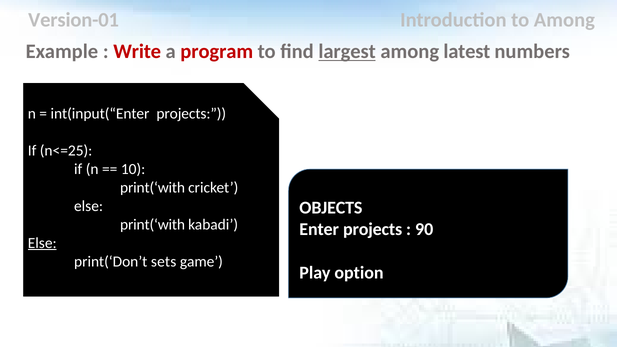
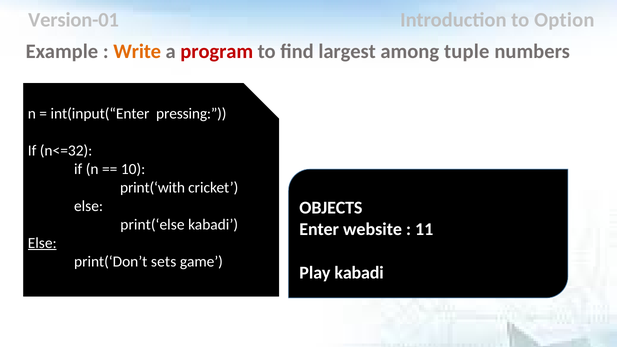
to Among: Among -> Option
Write colour: red -> orange
largest underline: present -> none
latest: latest -> tuple
int(input(“Enter projects: projects -> pressing
n<=25: n<=25 -> n<=32
print(‘with at (153, 224): print(‘with -> print(‘else
Enter projects: projects -> website
90: 90 -> 11
Play option: option -> kabadi
